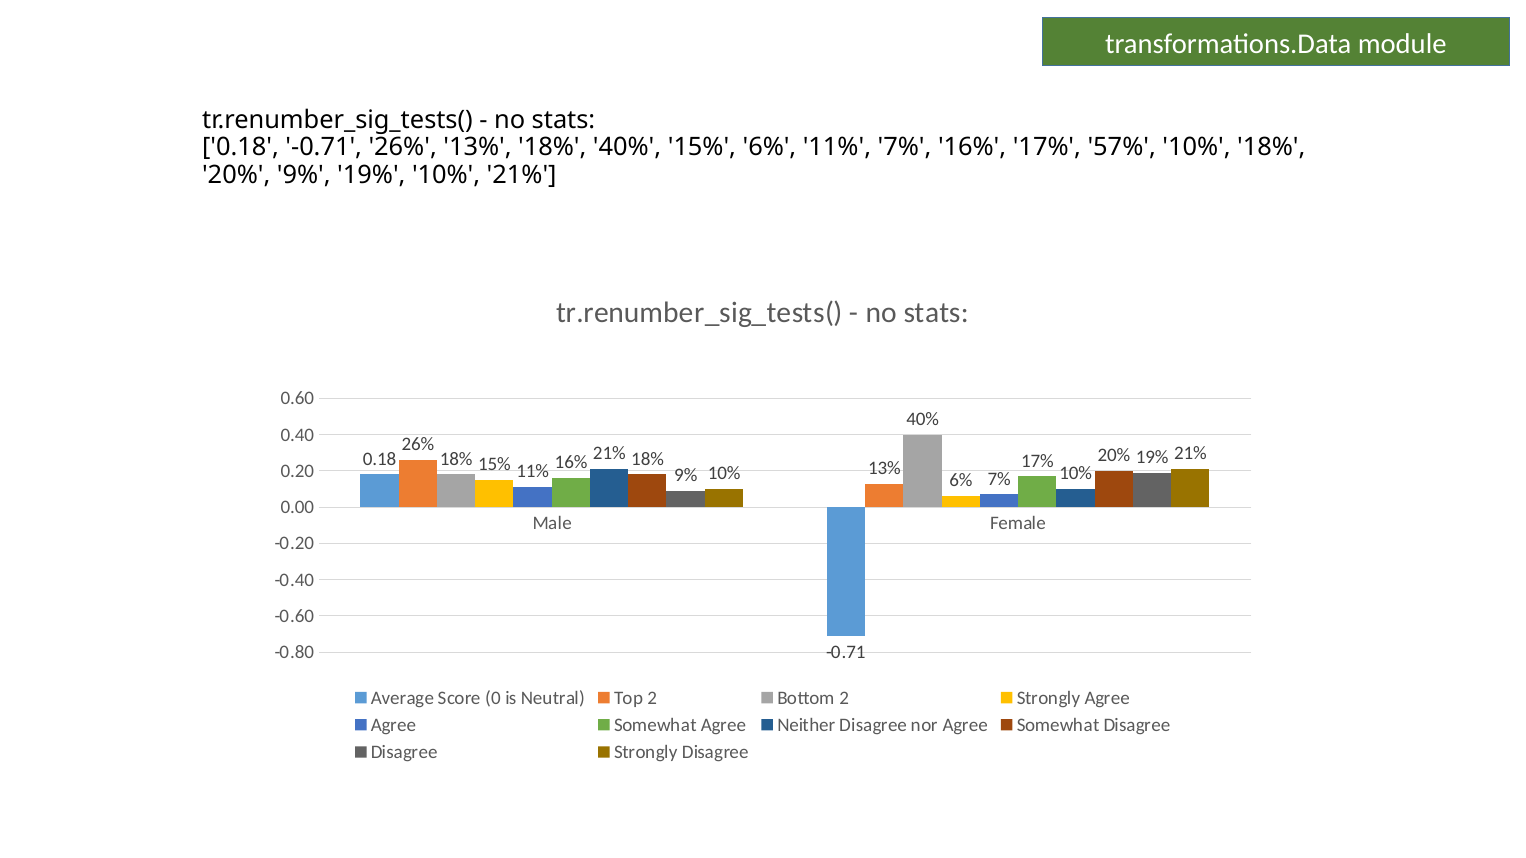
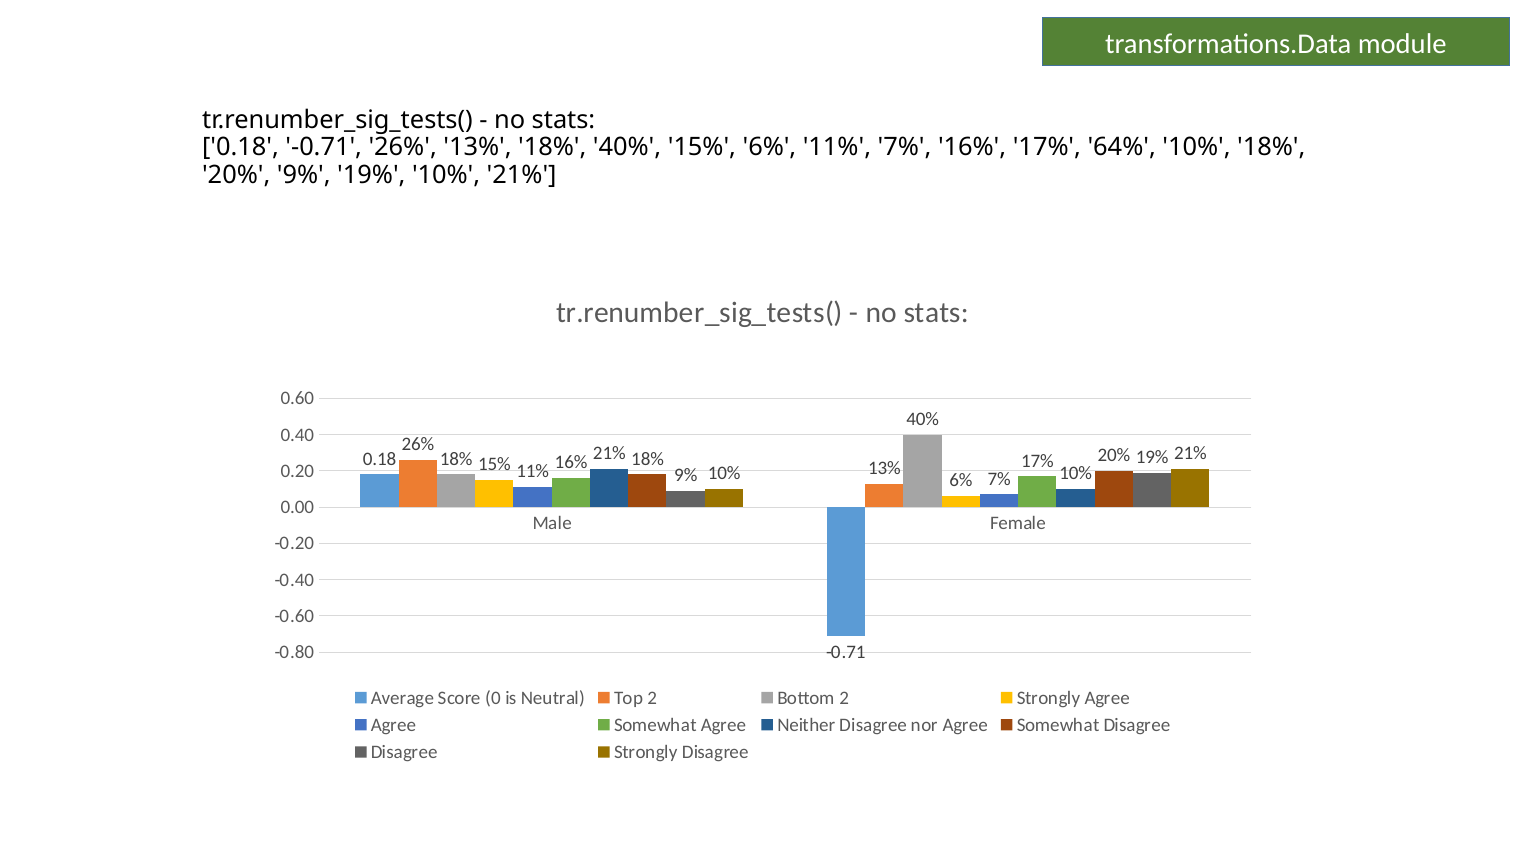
57%: 57% -> 64%
